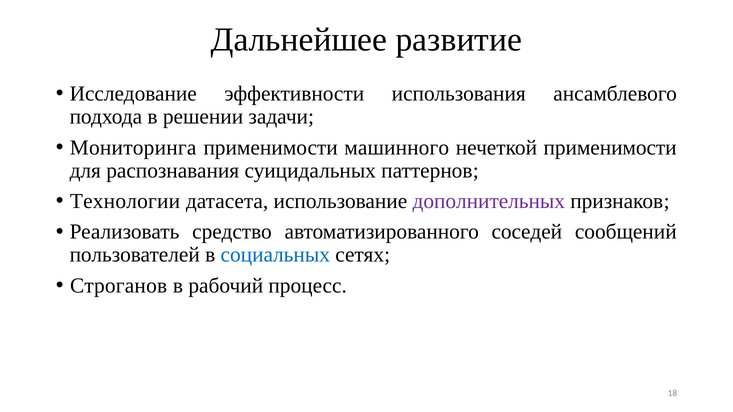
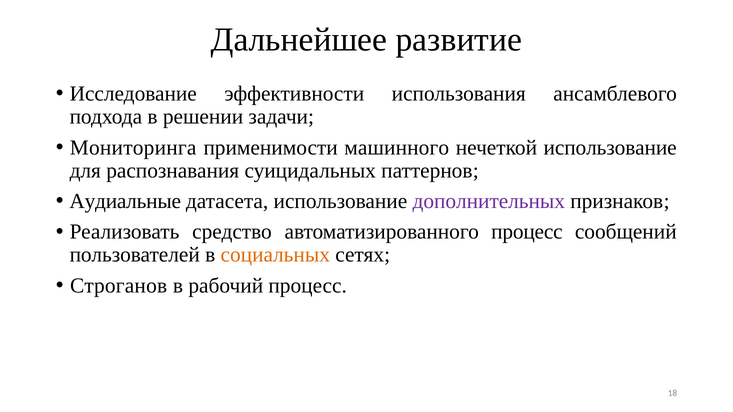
нечеткой применимости: применимости -> использование
Технологии: Технологии -> Аудиальные
автоматизированного соседей: соседей -> процесс
социальных colour: blue -> orange
